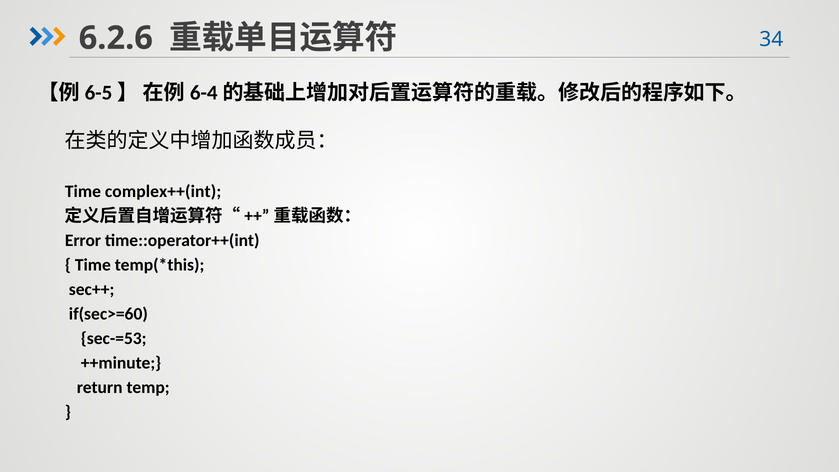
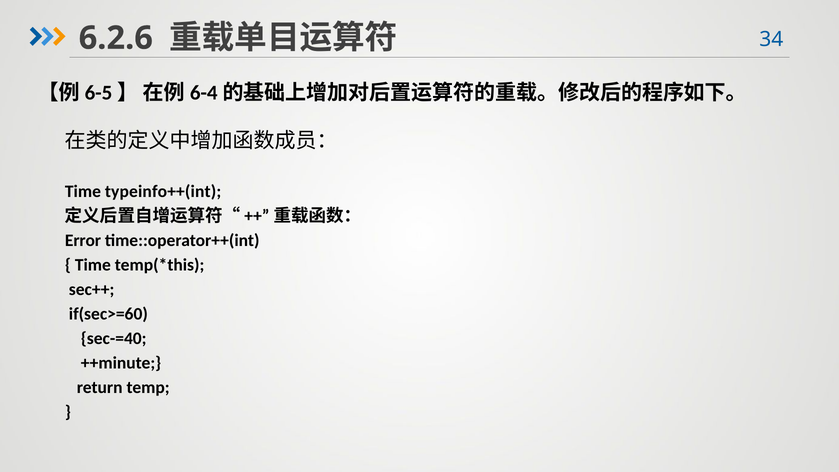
complex++(int: complex++(int -> typeinfo++(int
sec-=53: sec-=53 -> sec-=40
